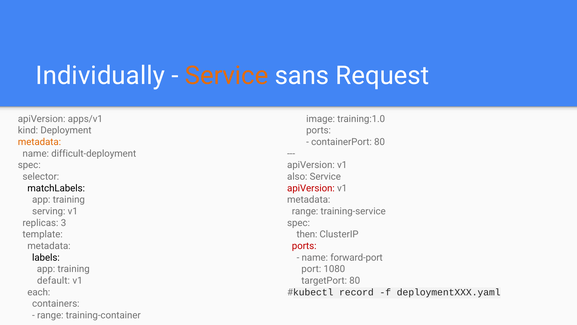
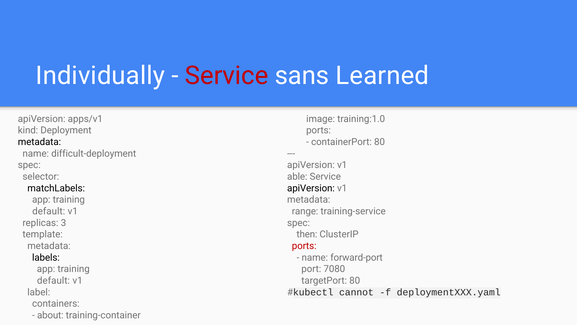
Service at (227, 76) colour: orange -> red
Request: Request -> Learned
metadata at (39, 142) colour: orange -> black
also: also -> able
apiVersion at (311, 188) colour: red -> black
serving at (49, 211): serving -> default
1080: 1080 -> 7080
each: each -> label
record: record -> cannot
range at (50, 315): range -> about
